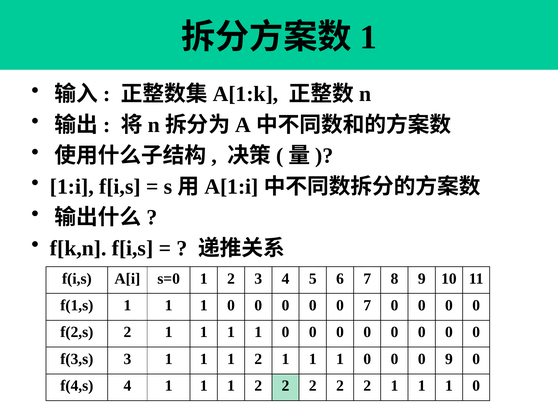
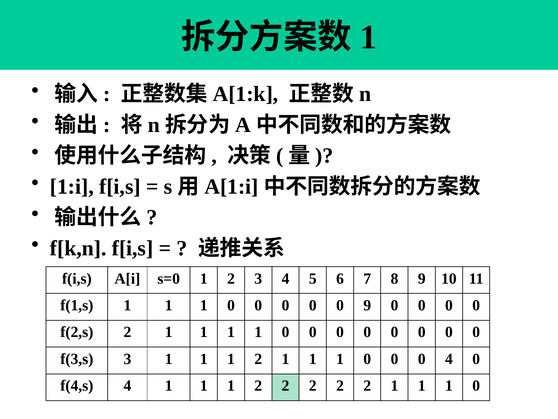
0 7: 7 -> 9
0 9: 9 -> 4
